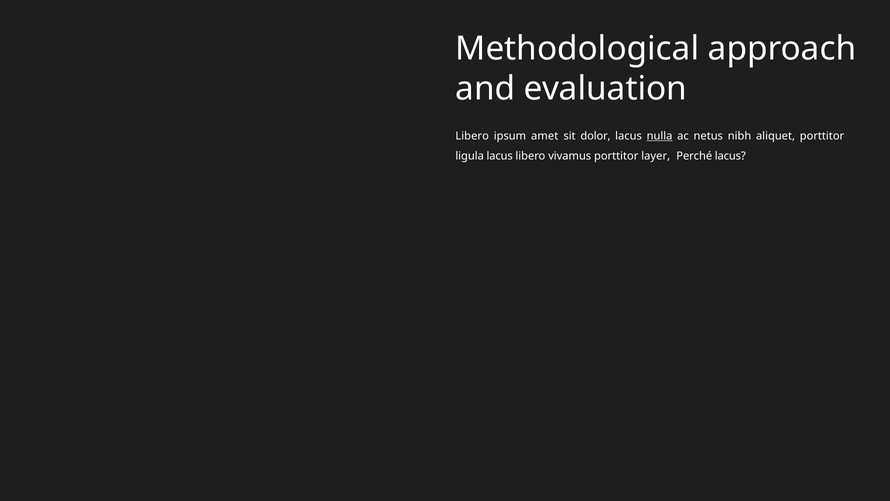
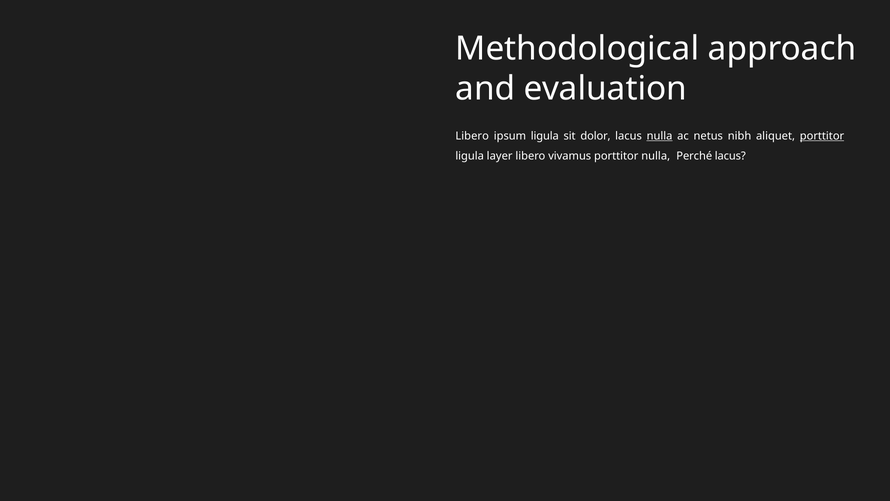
ipsum amet: amet -> ligula
porttitor at (822, 136) underline: none -> present
ligula lacus: lacus -> layer
porttitor layer: layer -> nulla
